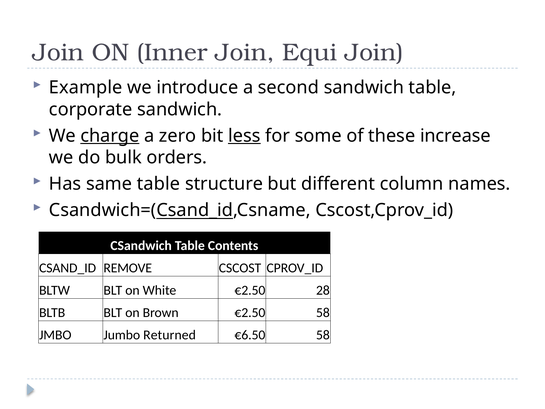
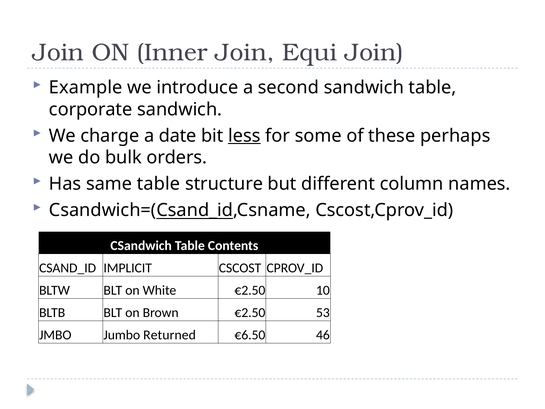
charge underline: present -> none
zero: zero -> date
increase: increase -> perhaps
REMOVE: REMOVE -> IMPLICIT
28: 28 -> 10
€2.50 58: 58 -> 53
€6.50 58: 58 -> 46
